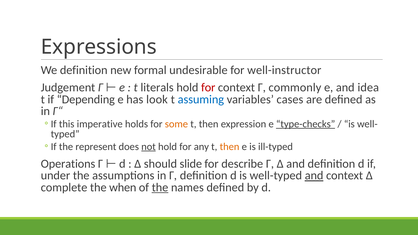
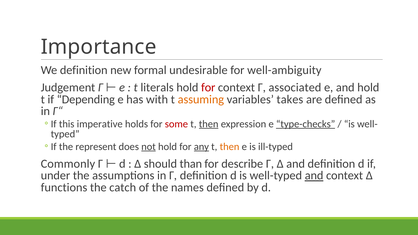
Expressions: Expressions -> Importance
well-instructor: well-instructor -> well-ambiguity
commonly: commonly -> associated
and idea: idea -> hold
look: look -> with
assuming colour: blue -> orange
cases: cases -> takes
some colour: orange -> red
then at (209, 124) underline: none -> present
any underline: none -> present
Operations: Operations -> Commonly
slide: slide -> than
complete: complete -> functions
when: when -> catch
the at (160, 188) underline: present -> none
